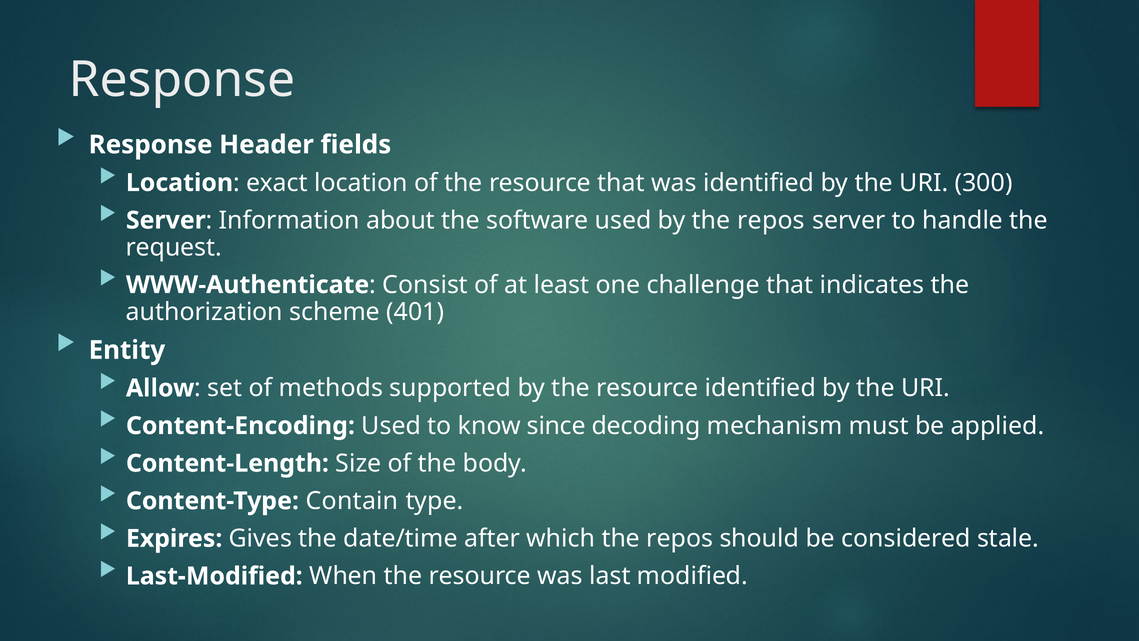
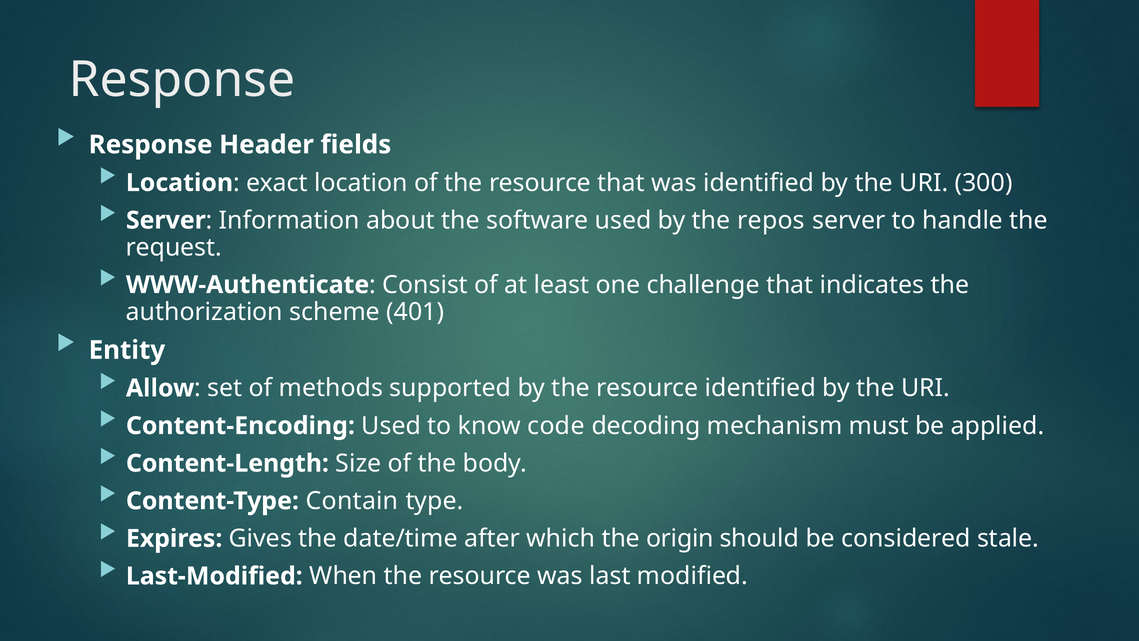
since: since -> code
which the repos: repos -> origin
